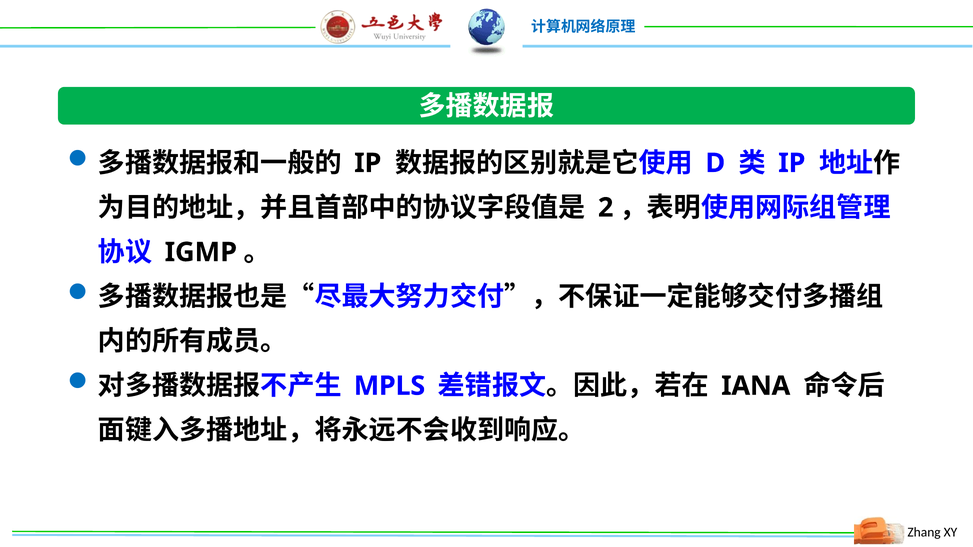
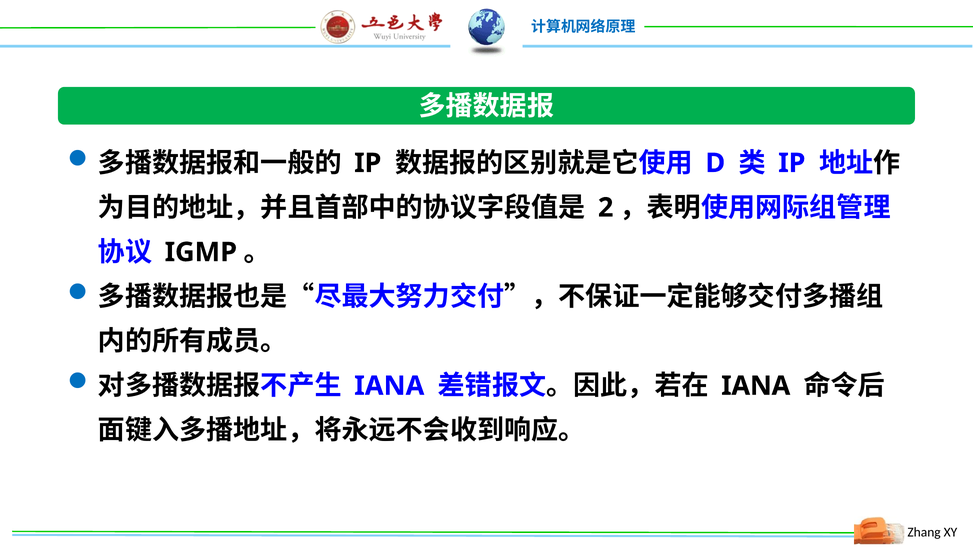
MPLS at (389, 386): MPLS -> IANA
